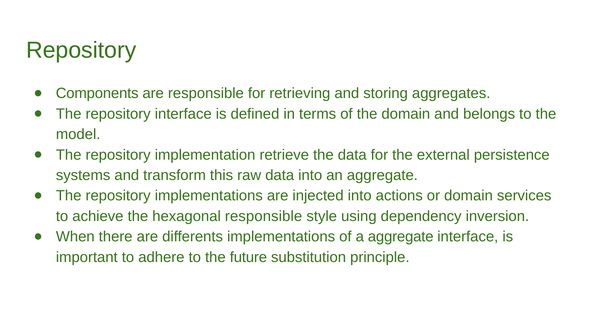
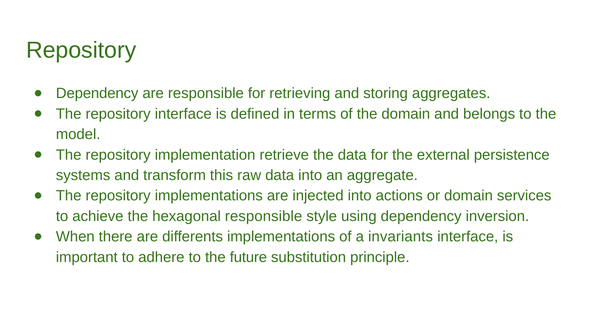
Components at (97, 93): Components -> Dependency
a aggregate: aggregate -> invariants
